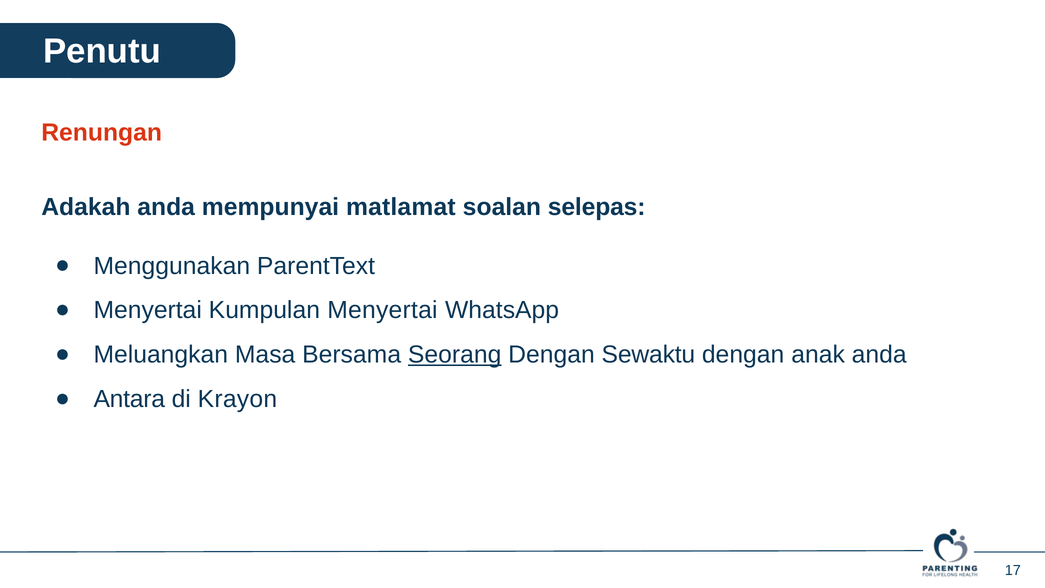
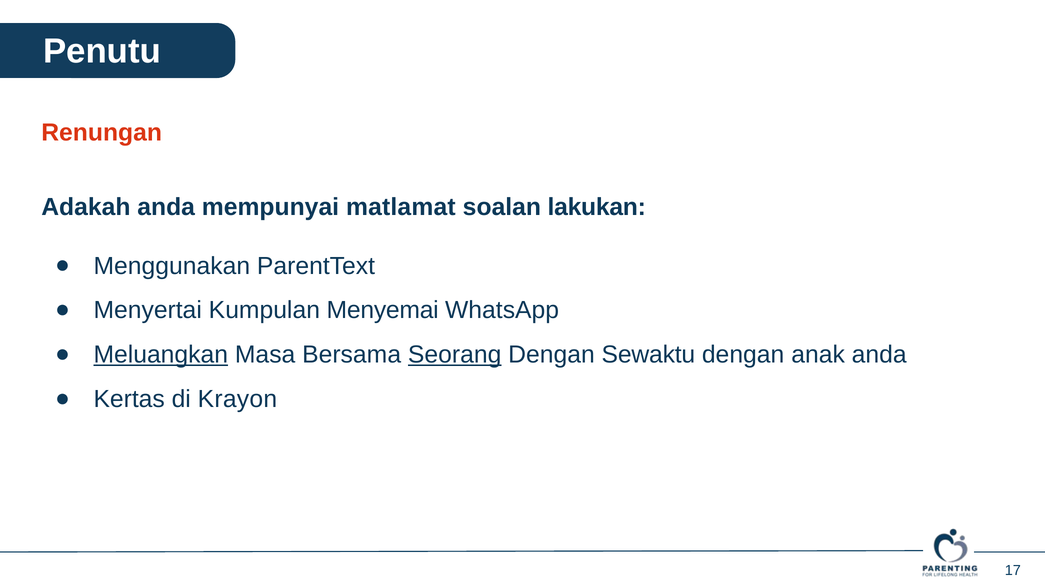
selepas: selepas -> lakukan
Kumpulan Menyertai: Menyertai -> Menyemai
Meluangkan underline: none -> present
Antara: Antara -> Kertas
